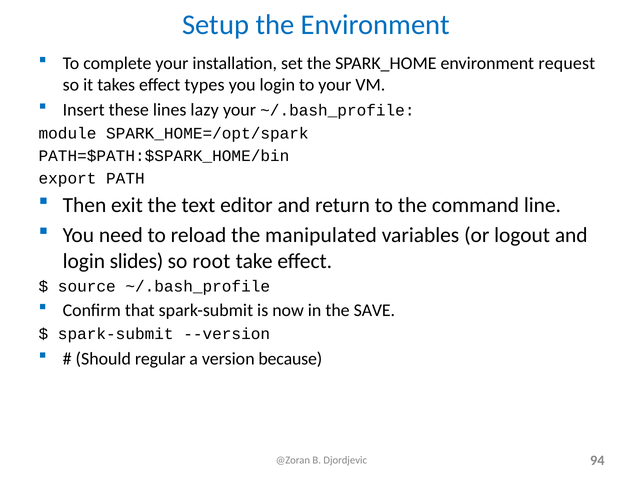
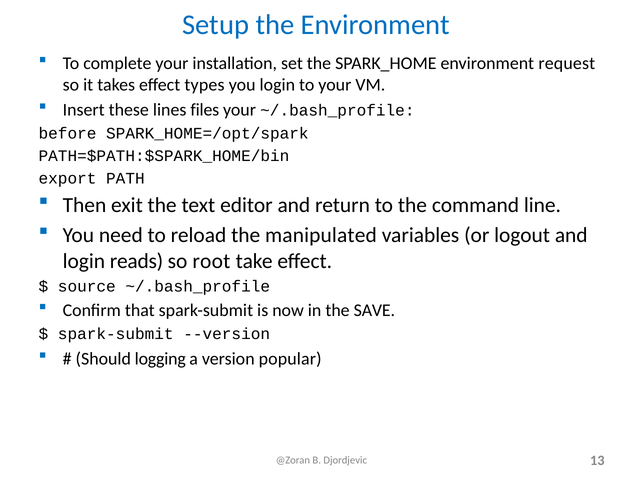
lazy: lazy -> files
module: module -> before
slides: slides -> reads
regular: regular -> logging
because: because -> popular
94: 94 -> 13
